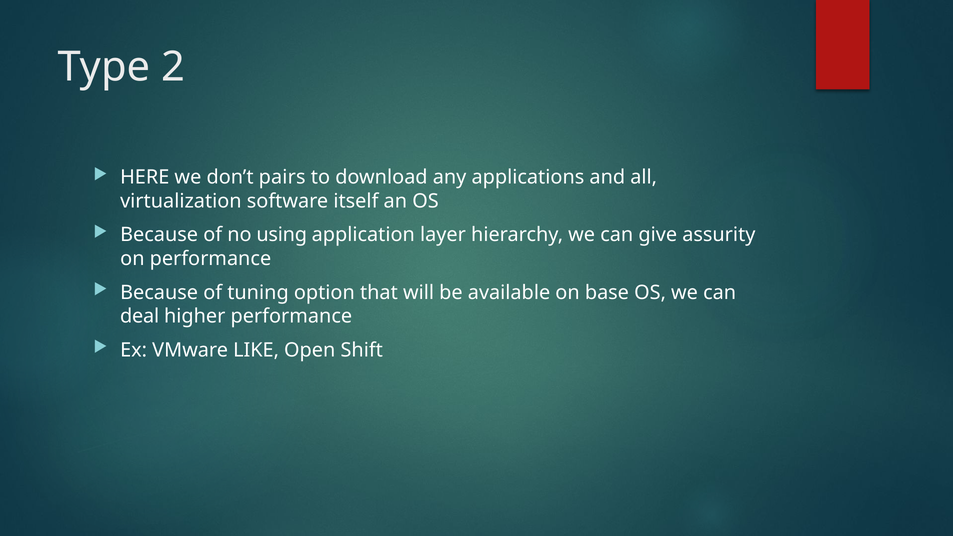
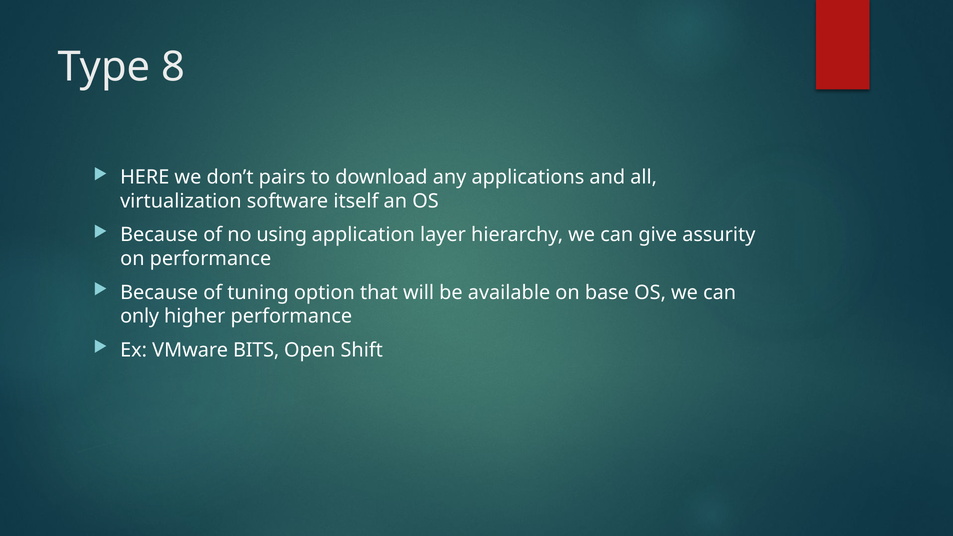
2: 2 -> 8
deal: deal -> only
LIKE: LIKE -> BITS
